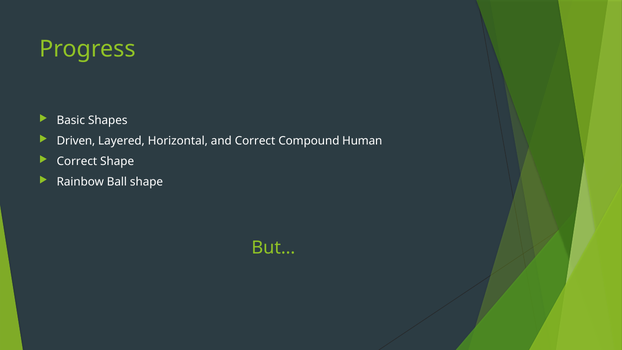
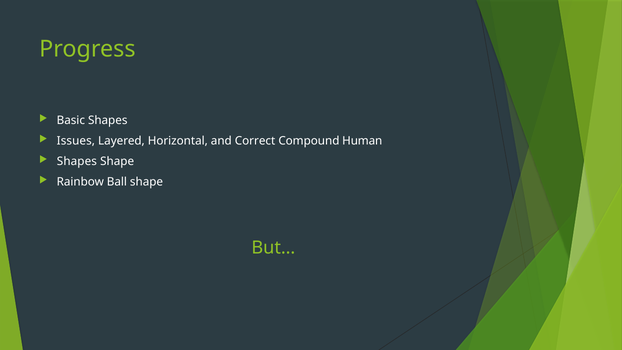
Driven: Driven -> Issues
Correct at (77, 161): Correct -> Shapes
